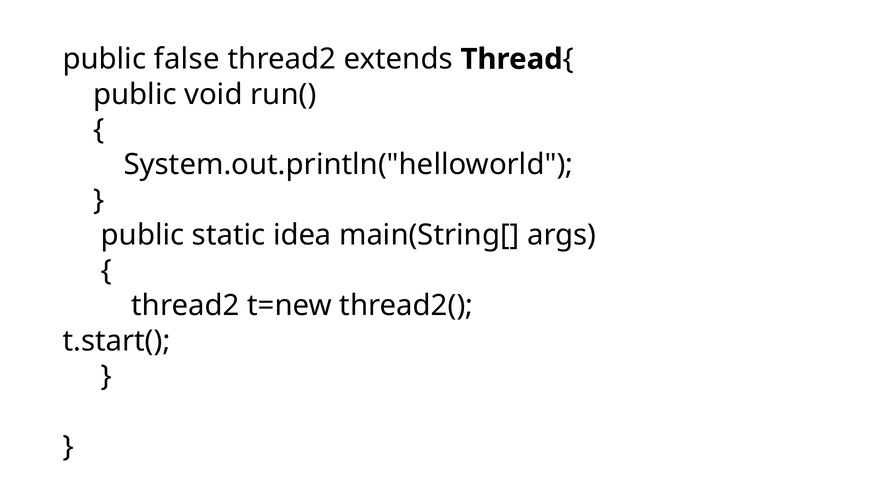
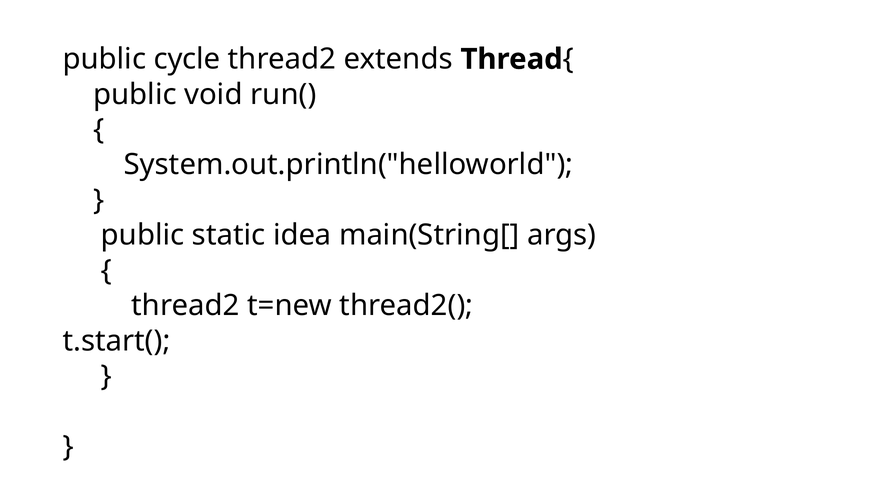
false: false -> cycle
